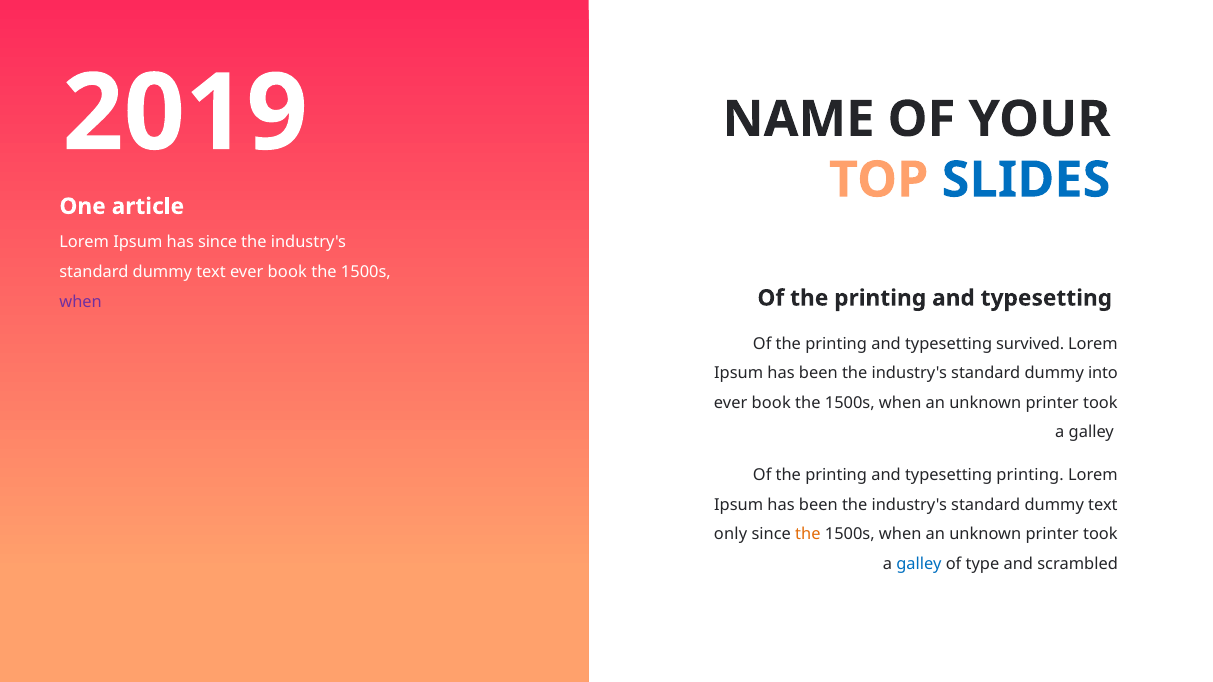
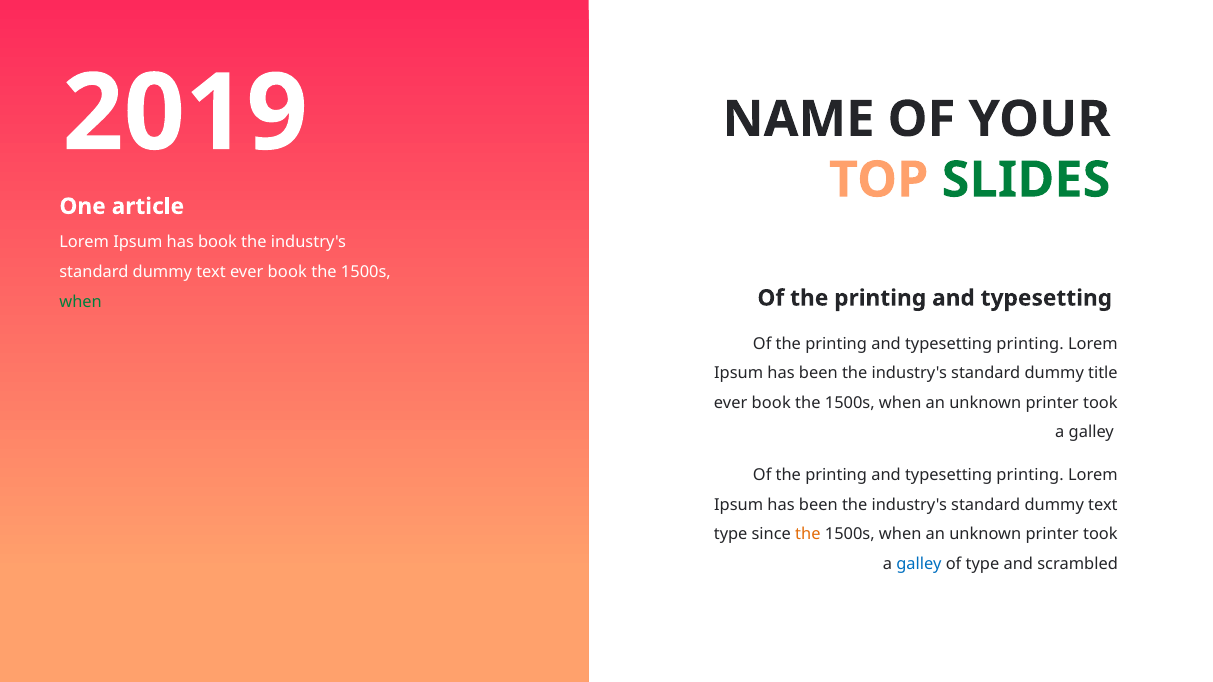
SLIDES colour: blue -> green
has since: since -> book
when at (81, 302) colour: purple -> green
survived at (1030, 344): survived -> printing
into: into -> title
only at (731, 534): only -> type
